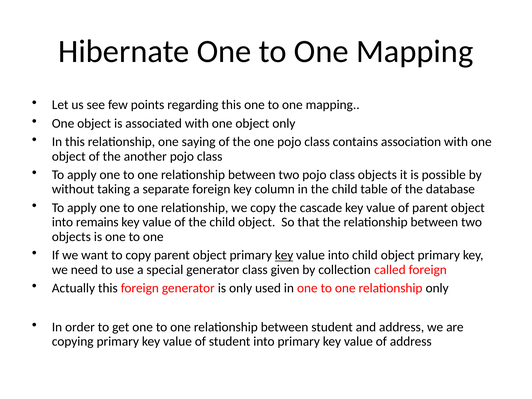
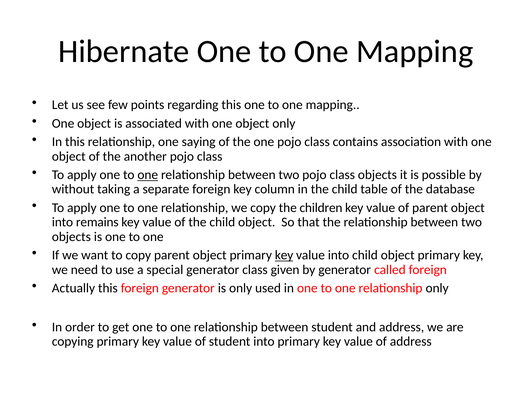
one at (148, 175) underline: none -> present
cascade: cascade -> children
by collection: collection -> generator
